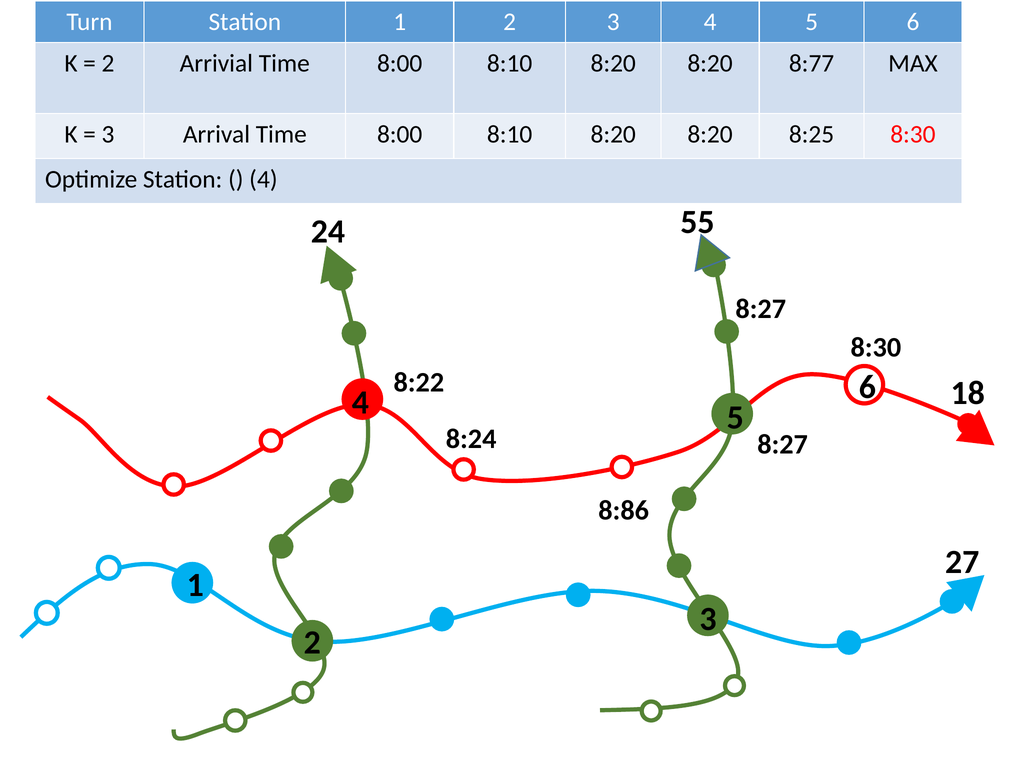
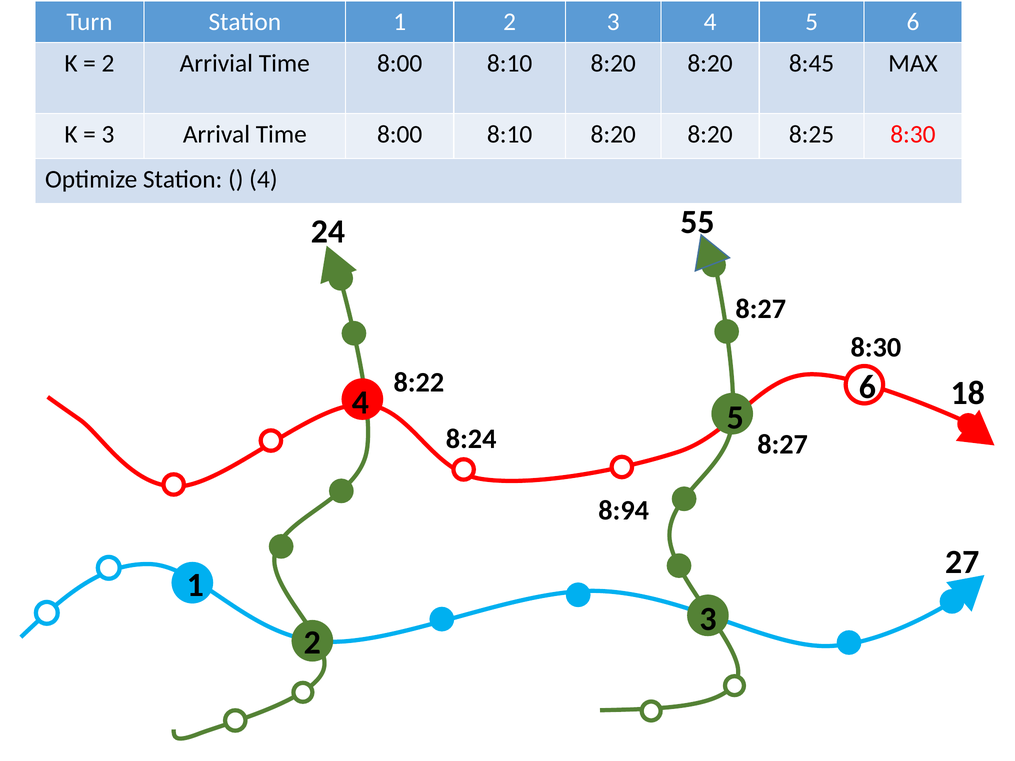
8:77: 8:77 -> 8:45
8:86: 8:86 -> 8:94
